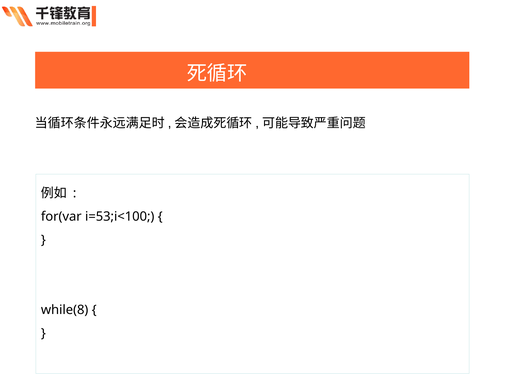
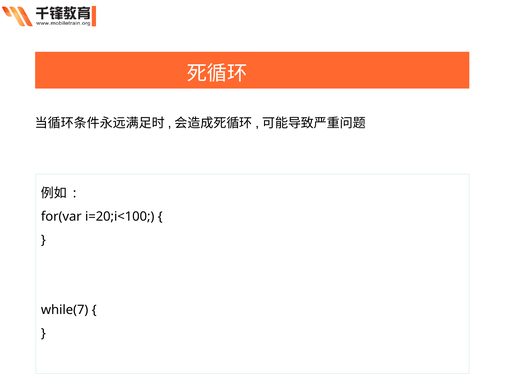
i=53;i<100: i=53;i<100 -> i=20;i<100
while(8: while(8 -> while(7
